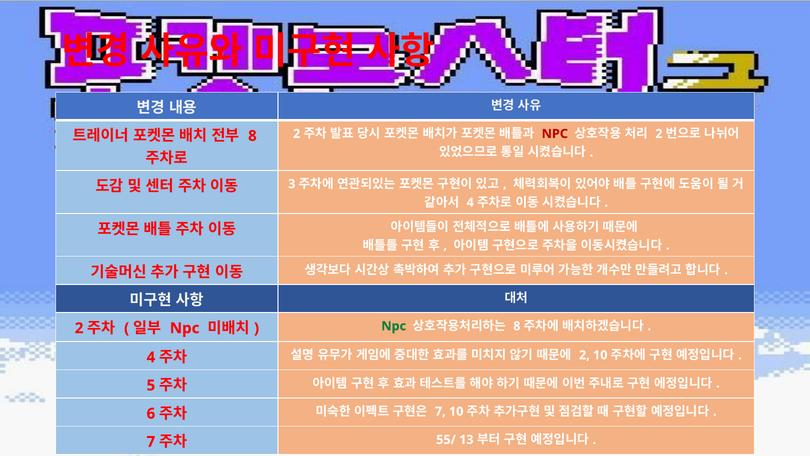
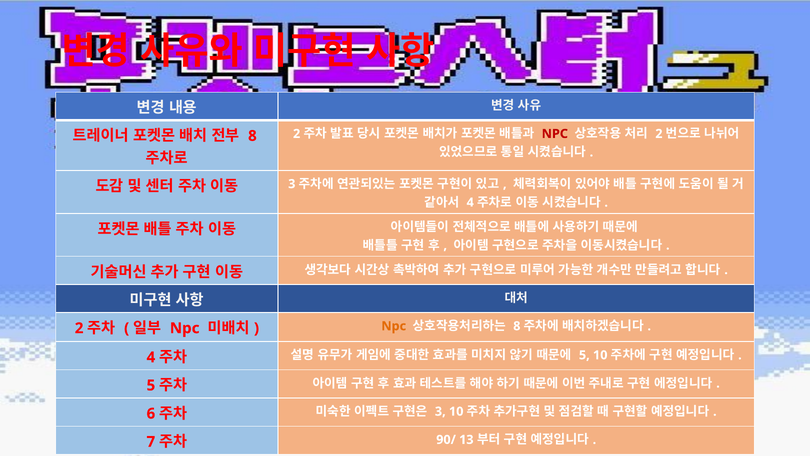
Npc at (394, 326) colour: green -> orange
2 at (584, 355): 2 -> 5
7 at (440, 411): 7 -> 3
55/: 55/ -> 90/
